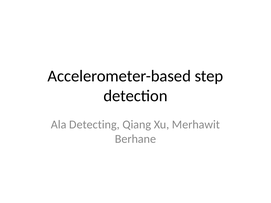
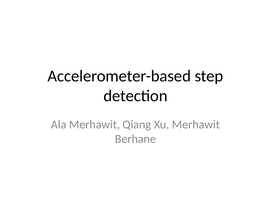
Ala Detecting: Detecting -> Merhawit
